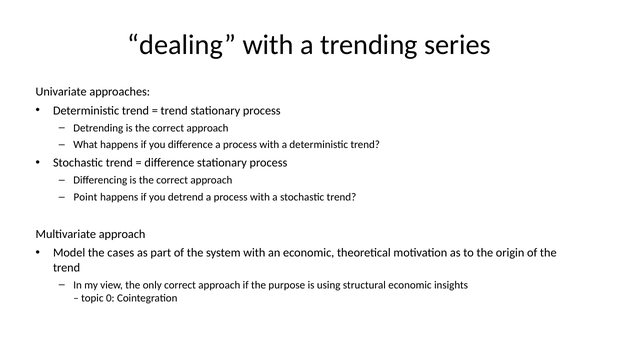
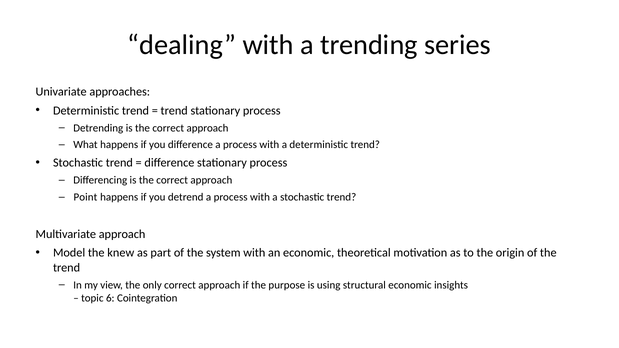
cases: cases -> knew
0: 0 -> 6
